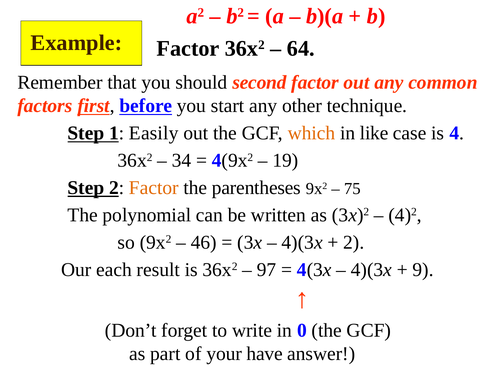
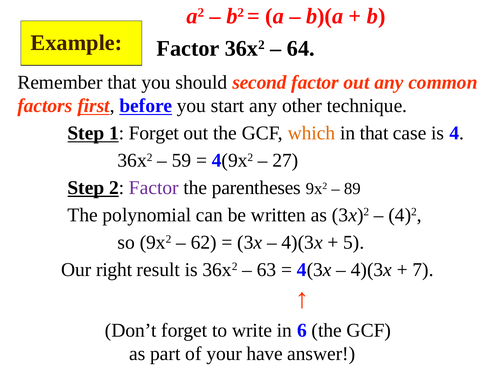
1 Easily: Easily -> Forget
in like: like -> that
34: 34 -> 59
19: 19 -> 27
Factor at (154, 188) colour: orange -> purple
75: 75 -> 89
46: 46 -> 62
2 at (354, 242): 2 -> 5
each: each -> right
97: 97 -> 63
9: 9 -> 7
0: 0 -> 6
